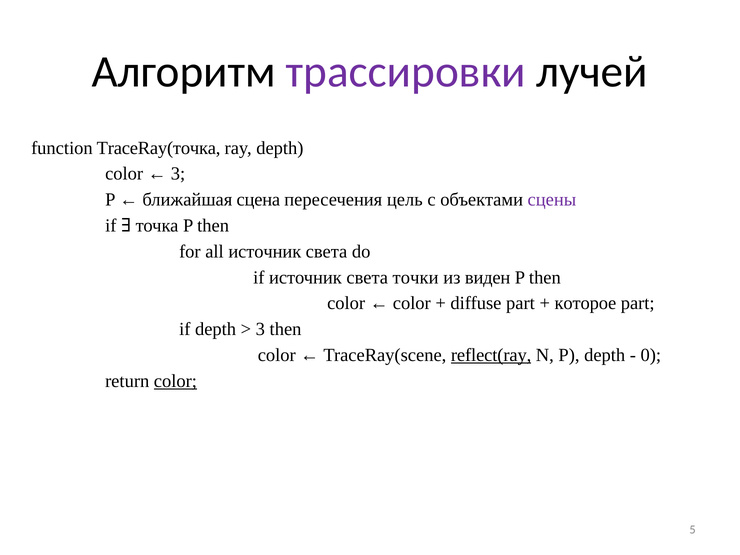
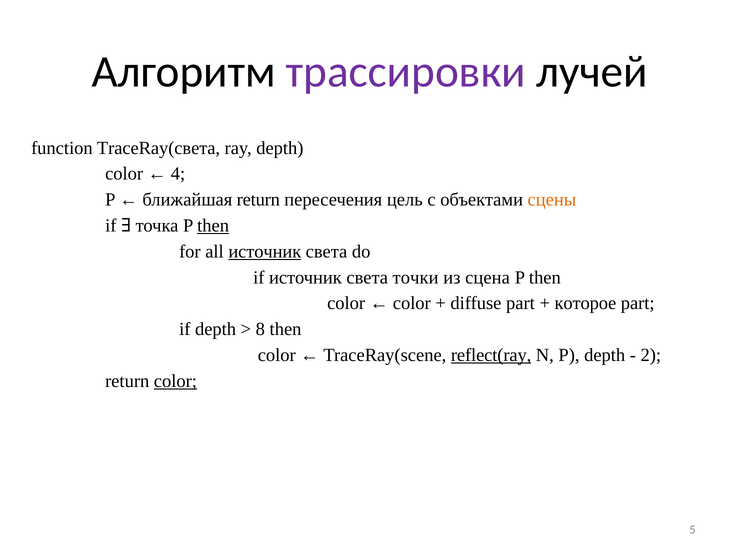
TraceRay(точка: TraceRay(точка -> TraceRay(света
3 at (178, 174): 3 -> 4
ближайшая сцена: сцена -> return
сцены colour: purple -> orange
then at (213, 226) underline: none -> present
источник at (265, 251) underline: none -> present
виден: виден -> сцена
3 at (260, 329): 3 -> 8
0: 0 -> 2
